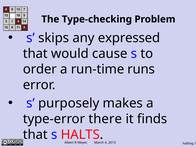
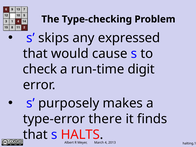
order: order -> check
runs: runs -> digit
